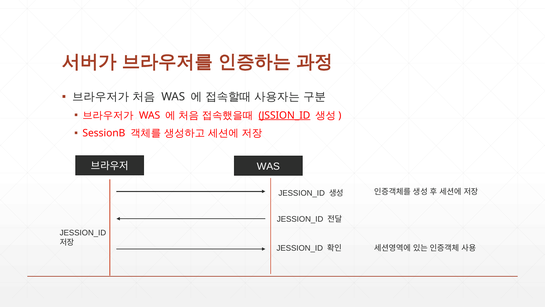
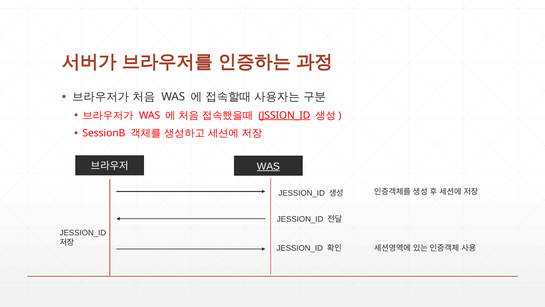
WAS at (268, 166) underline: none -> present
